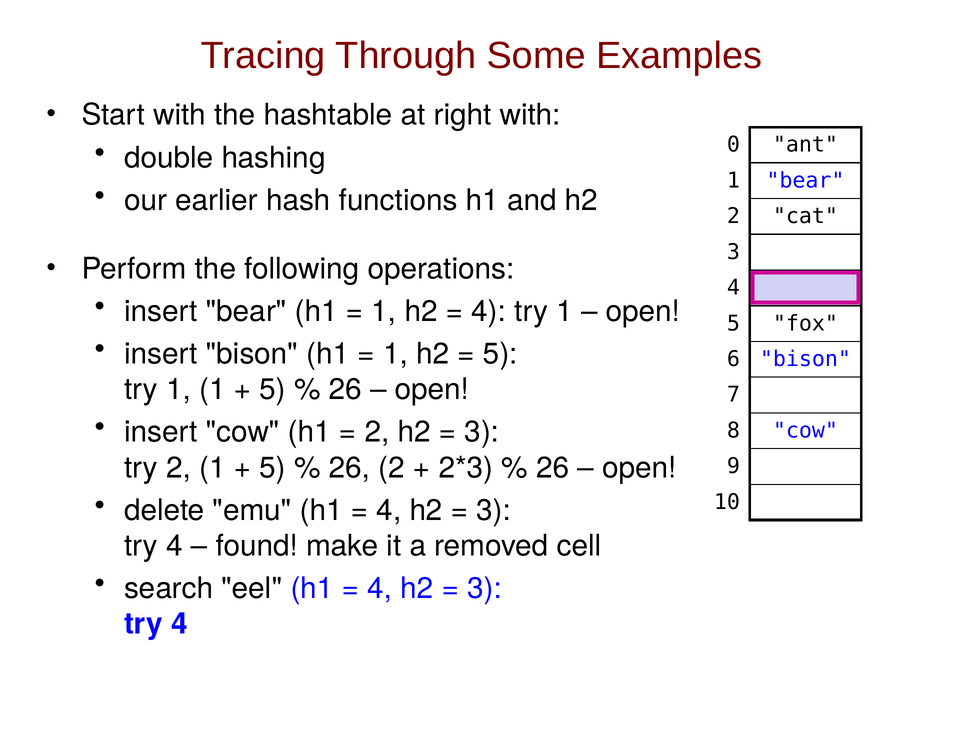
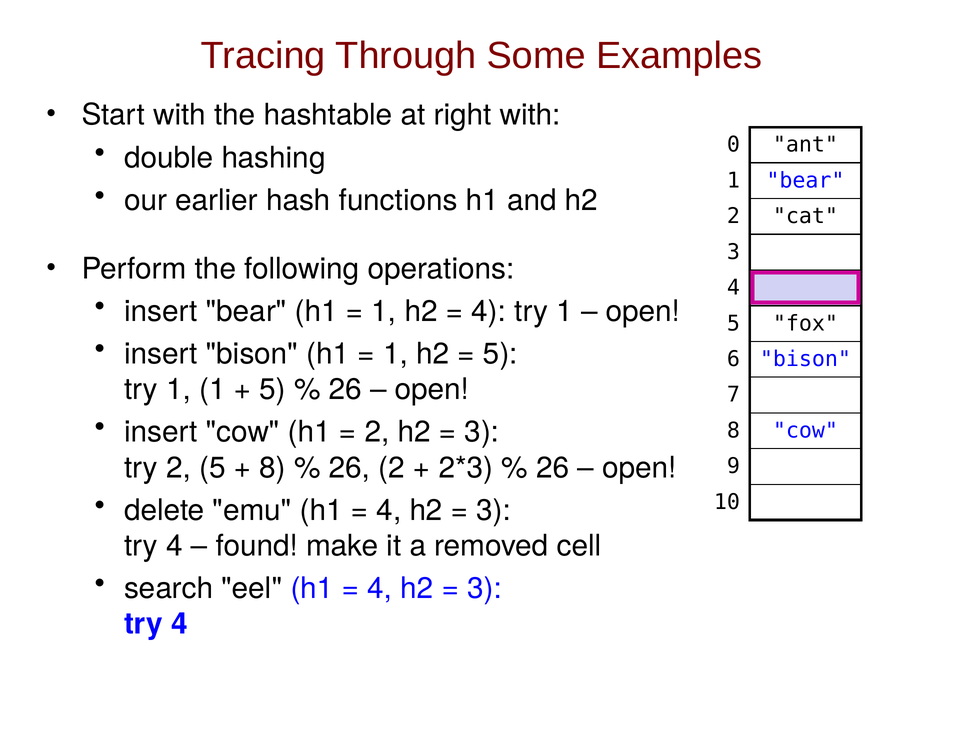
2 1: 1 -> 5
5 at (273, 468): 5 -> 8
